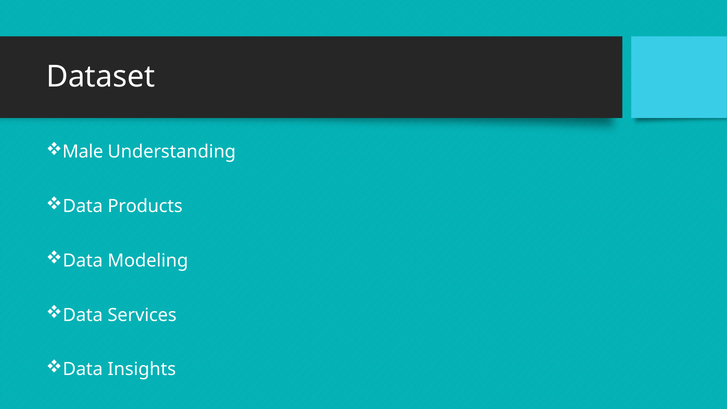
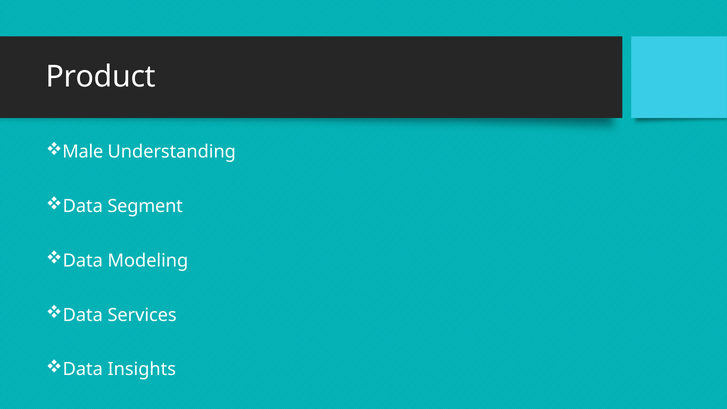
Dataset: Dataset -> Product
Products: Products -> Segment
